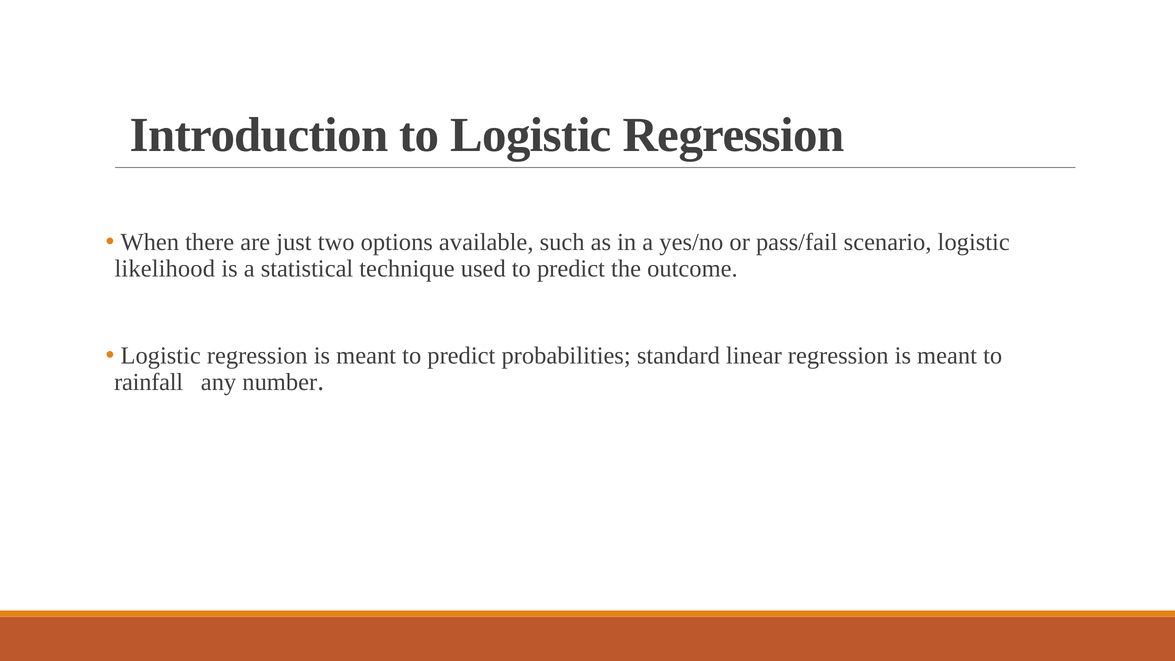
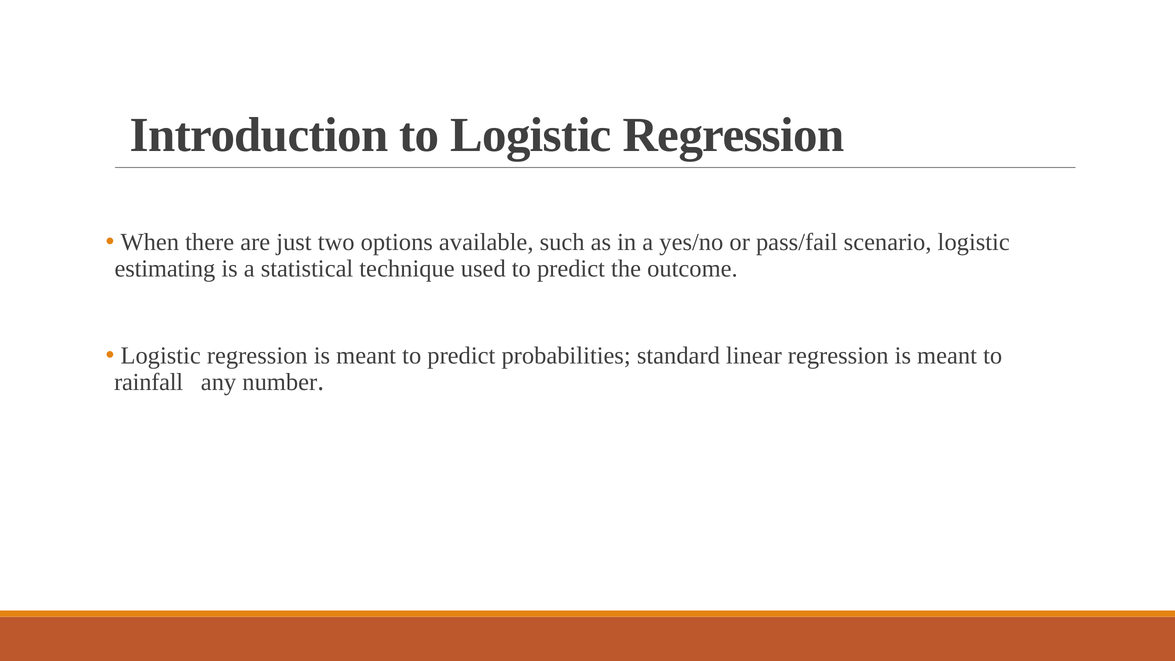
likelihood: likelihood -> estimating
